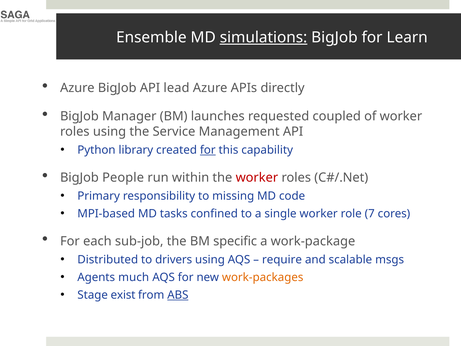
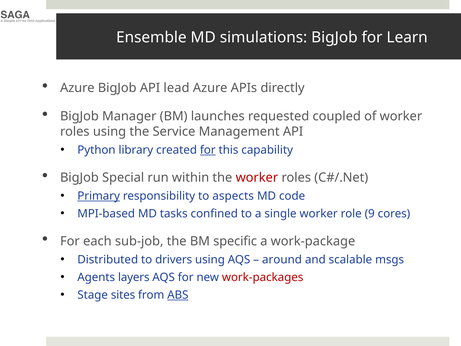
simulations underline: present -> none
People: People -> Special
Primary underline: none -> present
missing: missing -> aspects
7: 7 -> 9
require: require -> around
much: much -> layers
work-packages colour: orange -> red
exist: exist -> sites
